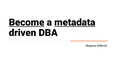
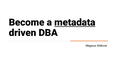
Become underline: present -> none
